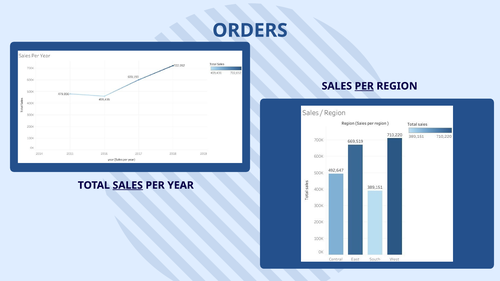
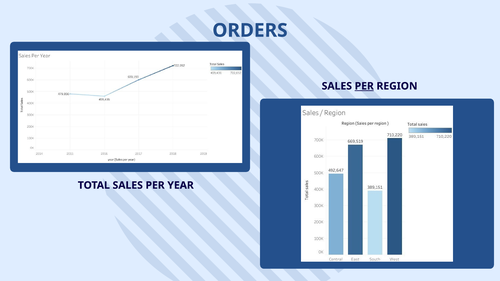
SALES at (128, 185) underline: present -> none
